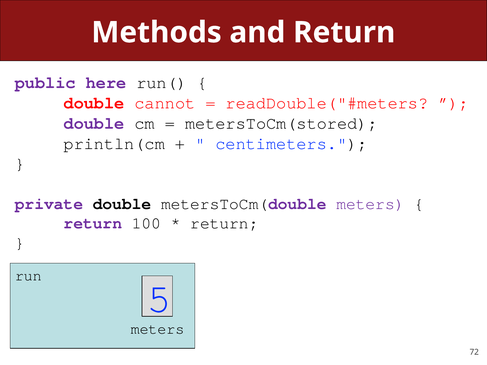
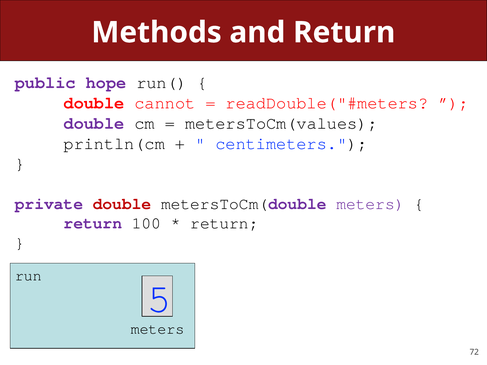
here: here -> hope
metersToCm(stored: metersToCm(stored -> metersToCm(values
double at (122, 204) colour: black -> red
